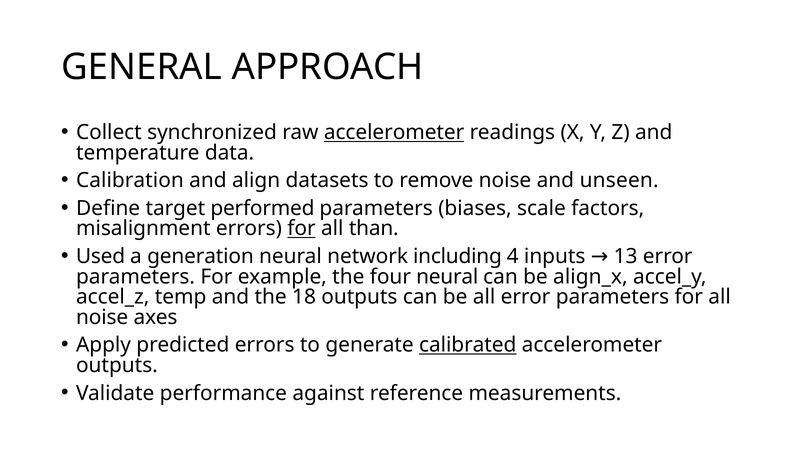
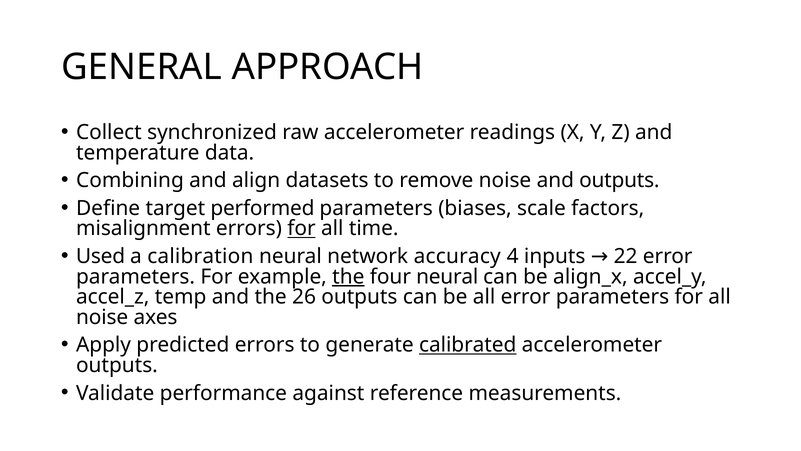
accelerometer at (394, 132) underline: present -> none
Calibration: Calibration -> Combining
and unseen: unseen -> outputs
than: than -> time
generation: generation -> calibration
including: including -> accuracy
13: 13 -> 22
the at (348, 276) underline: none -> present
18: 18 -> 26
